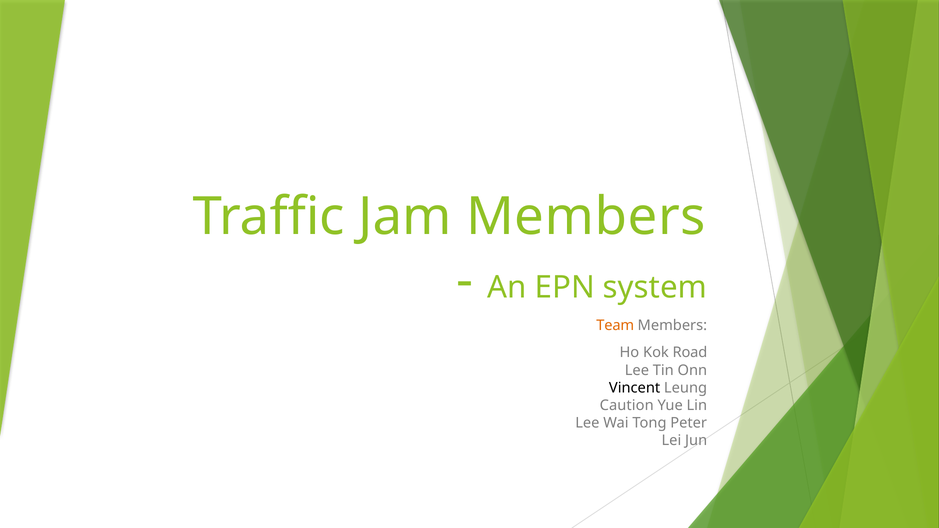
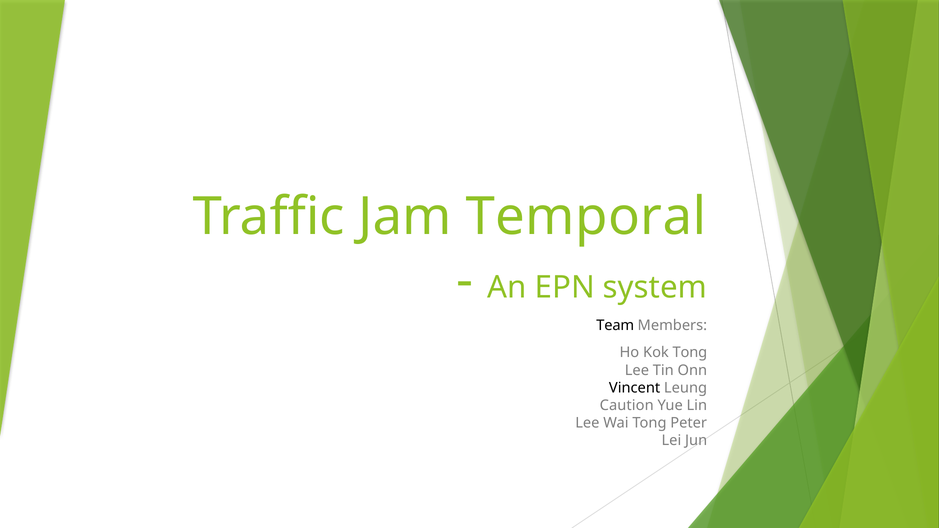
Jam Members: Members -> Temporal
Team colour: orange -> black
Kok Road: Road -> Tong
